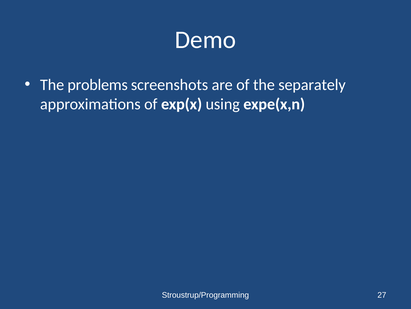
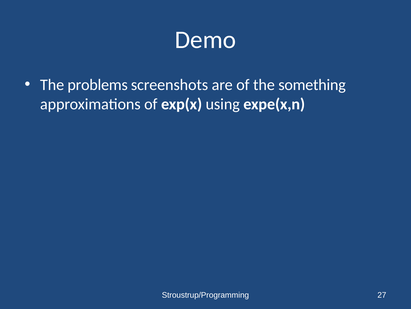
separately: separately -> something
